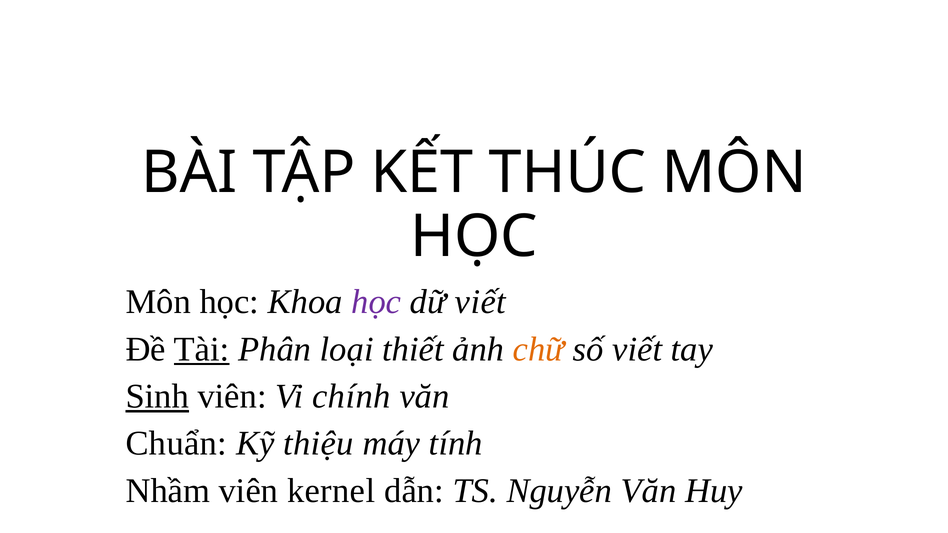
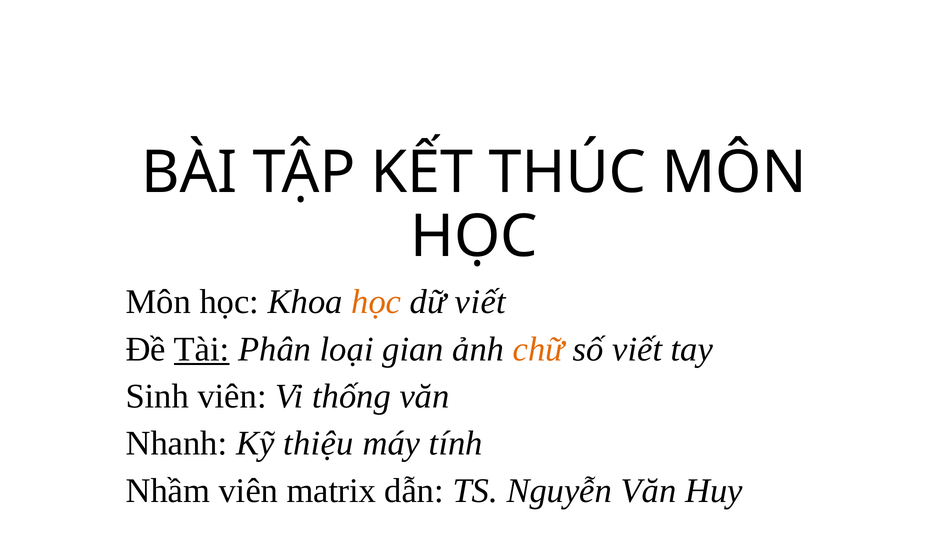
học at (376, 302) colour: purple -> orange
thiết: thiết -> gian
Sinh underline: present -> none
chính: chính -> thống
Chuẩn: Chuẩn -> Nhanh
kernel: kernel -> matrix
